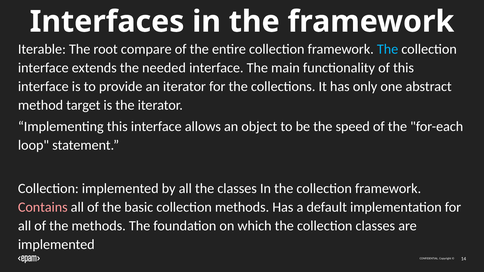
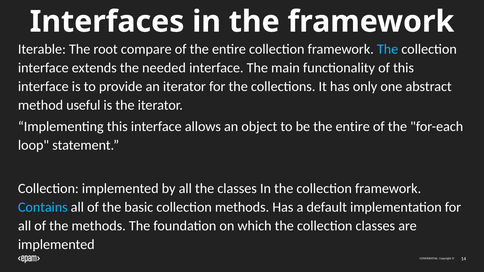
target: target -> useful
be the speed: speed -> entire
Contains colour: pink -> light blue
